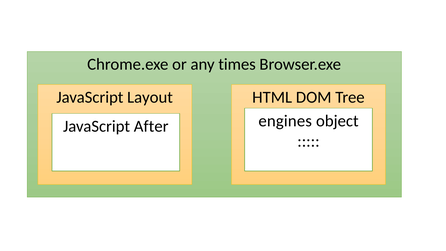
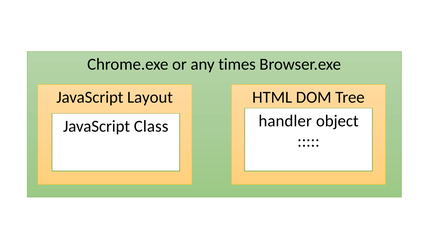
engines: engines -> handler
After: After -> Class
